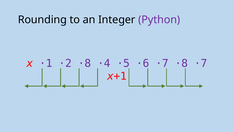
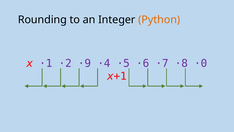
Python colour: purple -> orange
·2 ·8: ·8 -> ·9
·8 ·7: ·7 -> ·0
